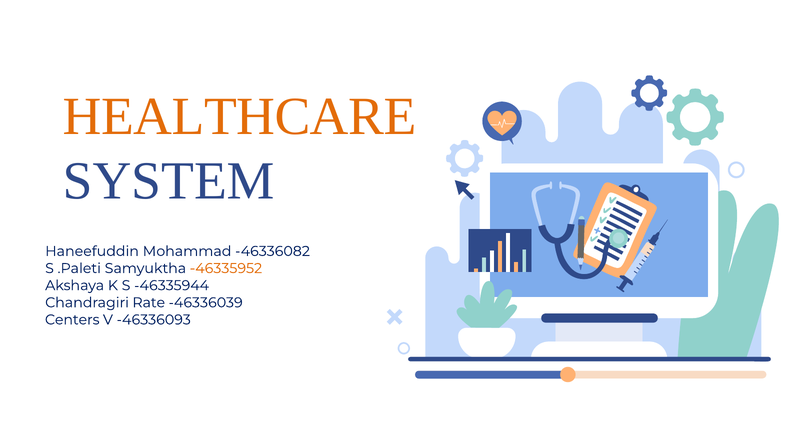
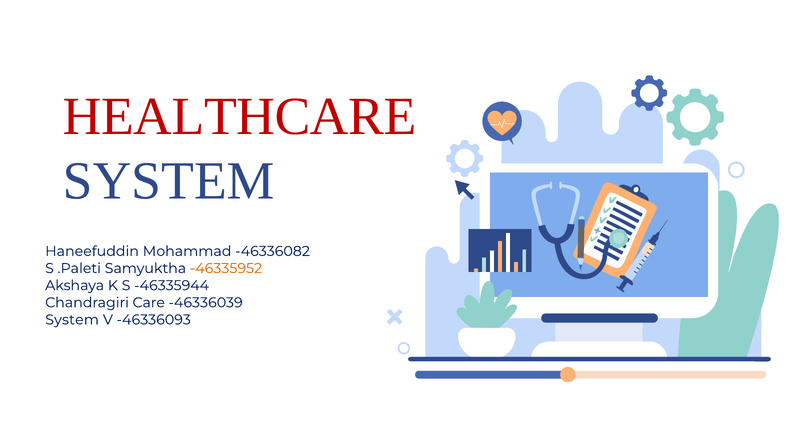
HEALTHCARE colour: orange -> red
Rate: Rate -> Care
Centers at (72, 320): Centers -> System
